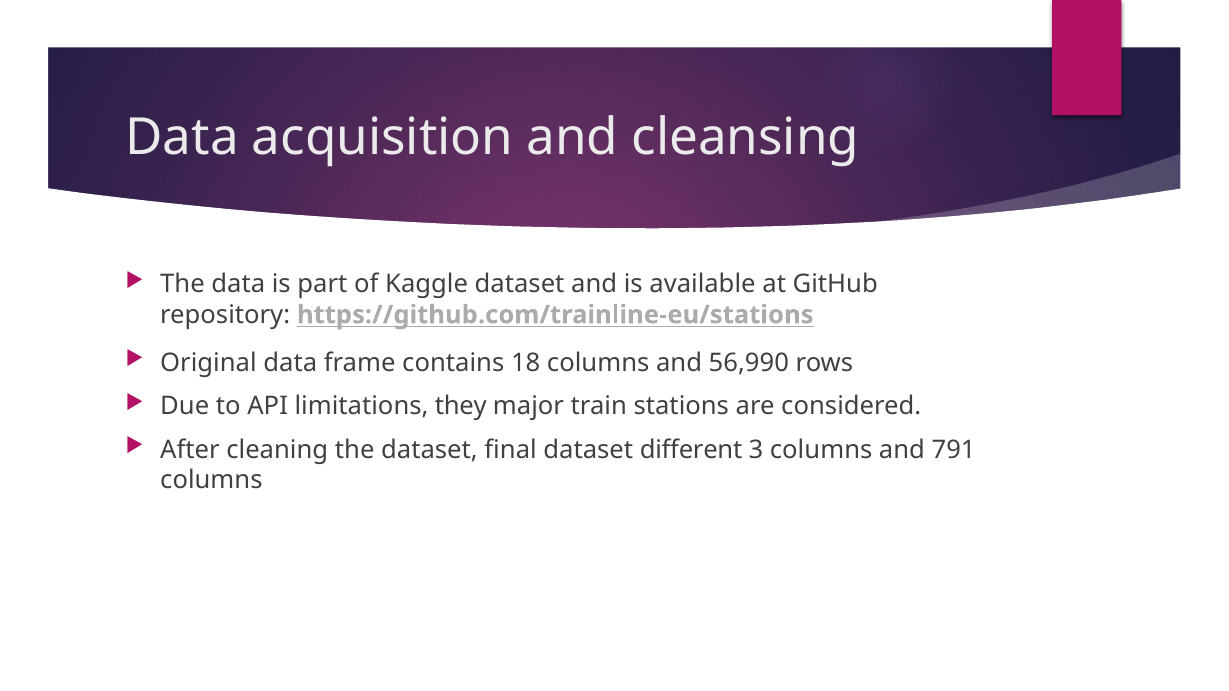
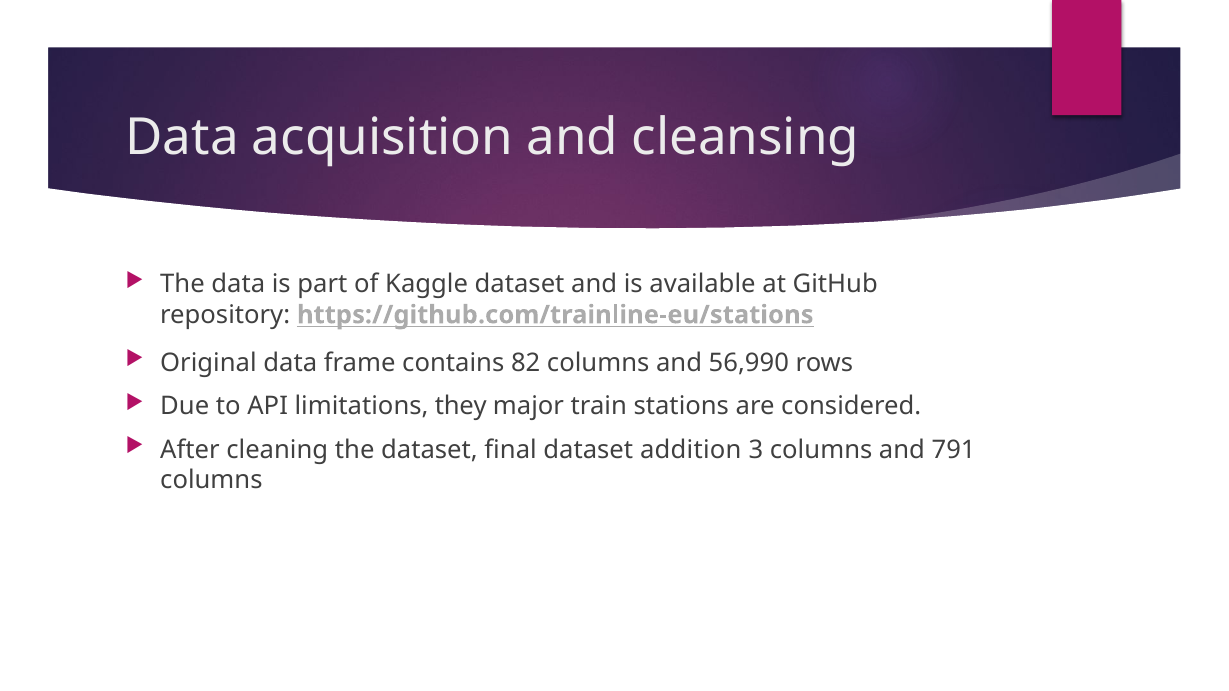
18: 18 -> 82
different: different -> addition
